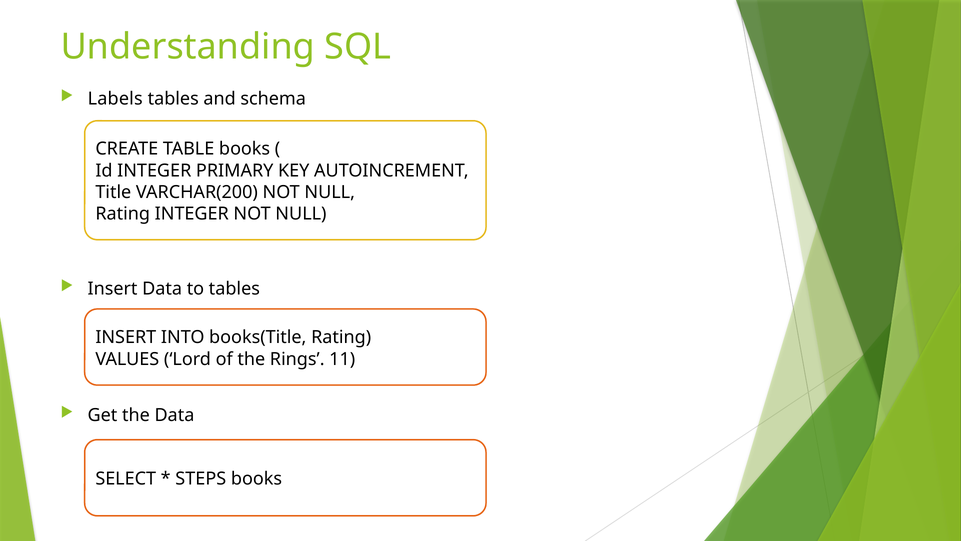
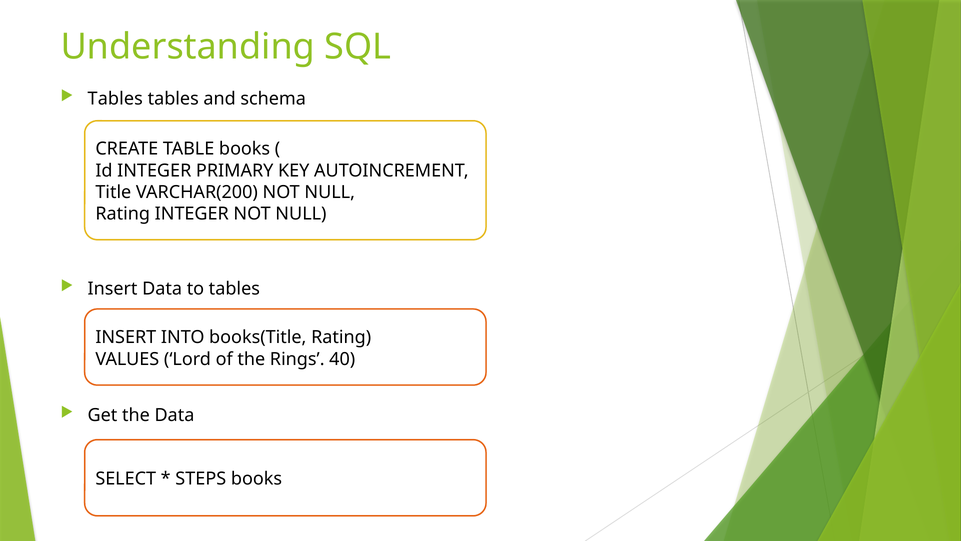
Labels at (115, 99): Labels -> Tables
11: 11 -> 40
